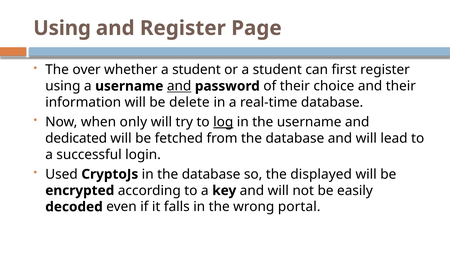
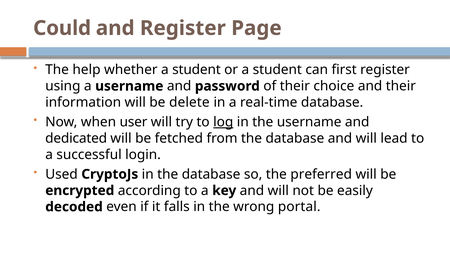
Using at (62, 28): Using -> Could
over: over -> help
and at (179, 86) underline: present -> none
only: only -> user
displayed: displayed -> preferred
